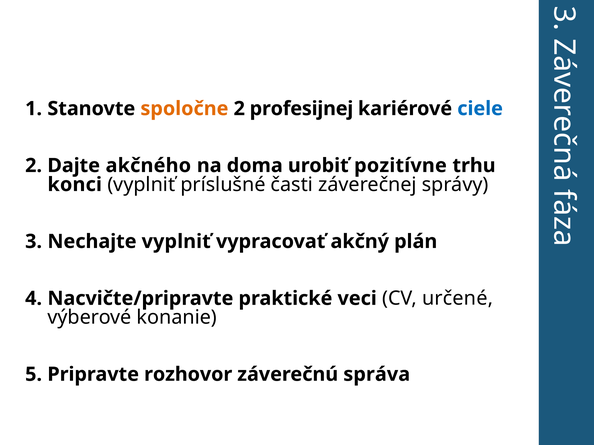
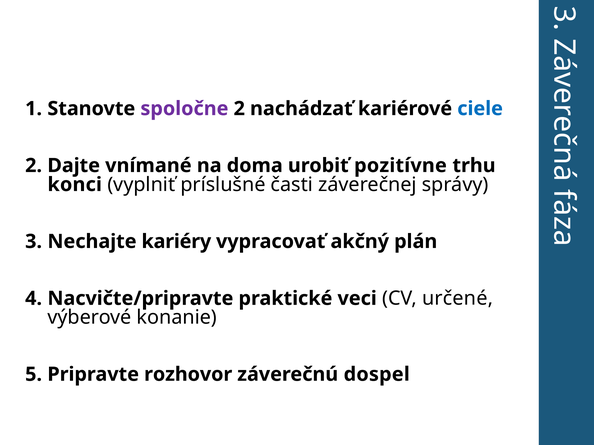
spoločne colour: orange -> purple
profesijnej: profesijnej -> nachádzať
akčného: akčného -> vnímané
Nechajte vyplniť: vyplniť -> kariéry
správa: správa -> dospel
